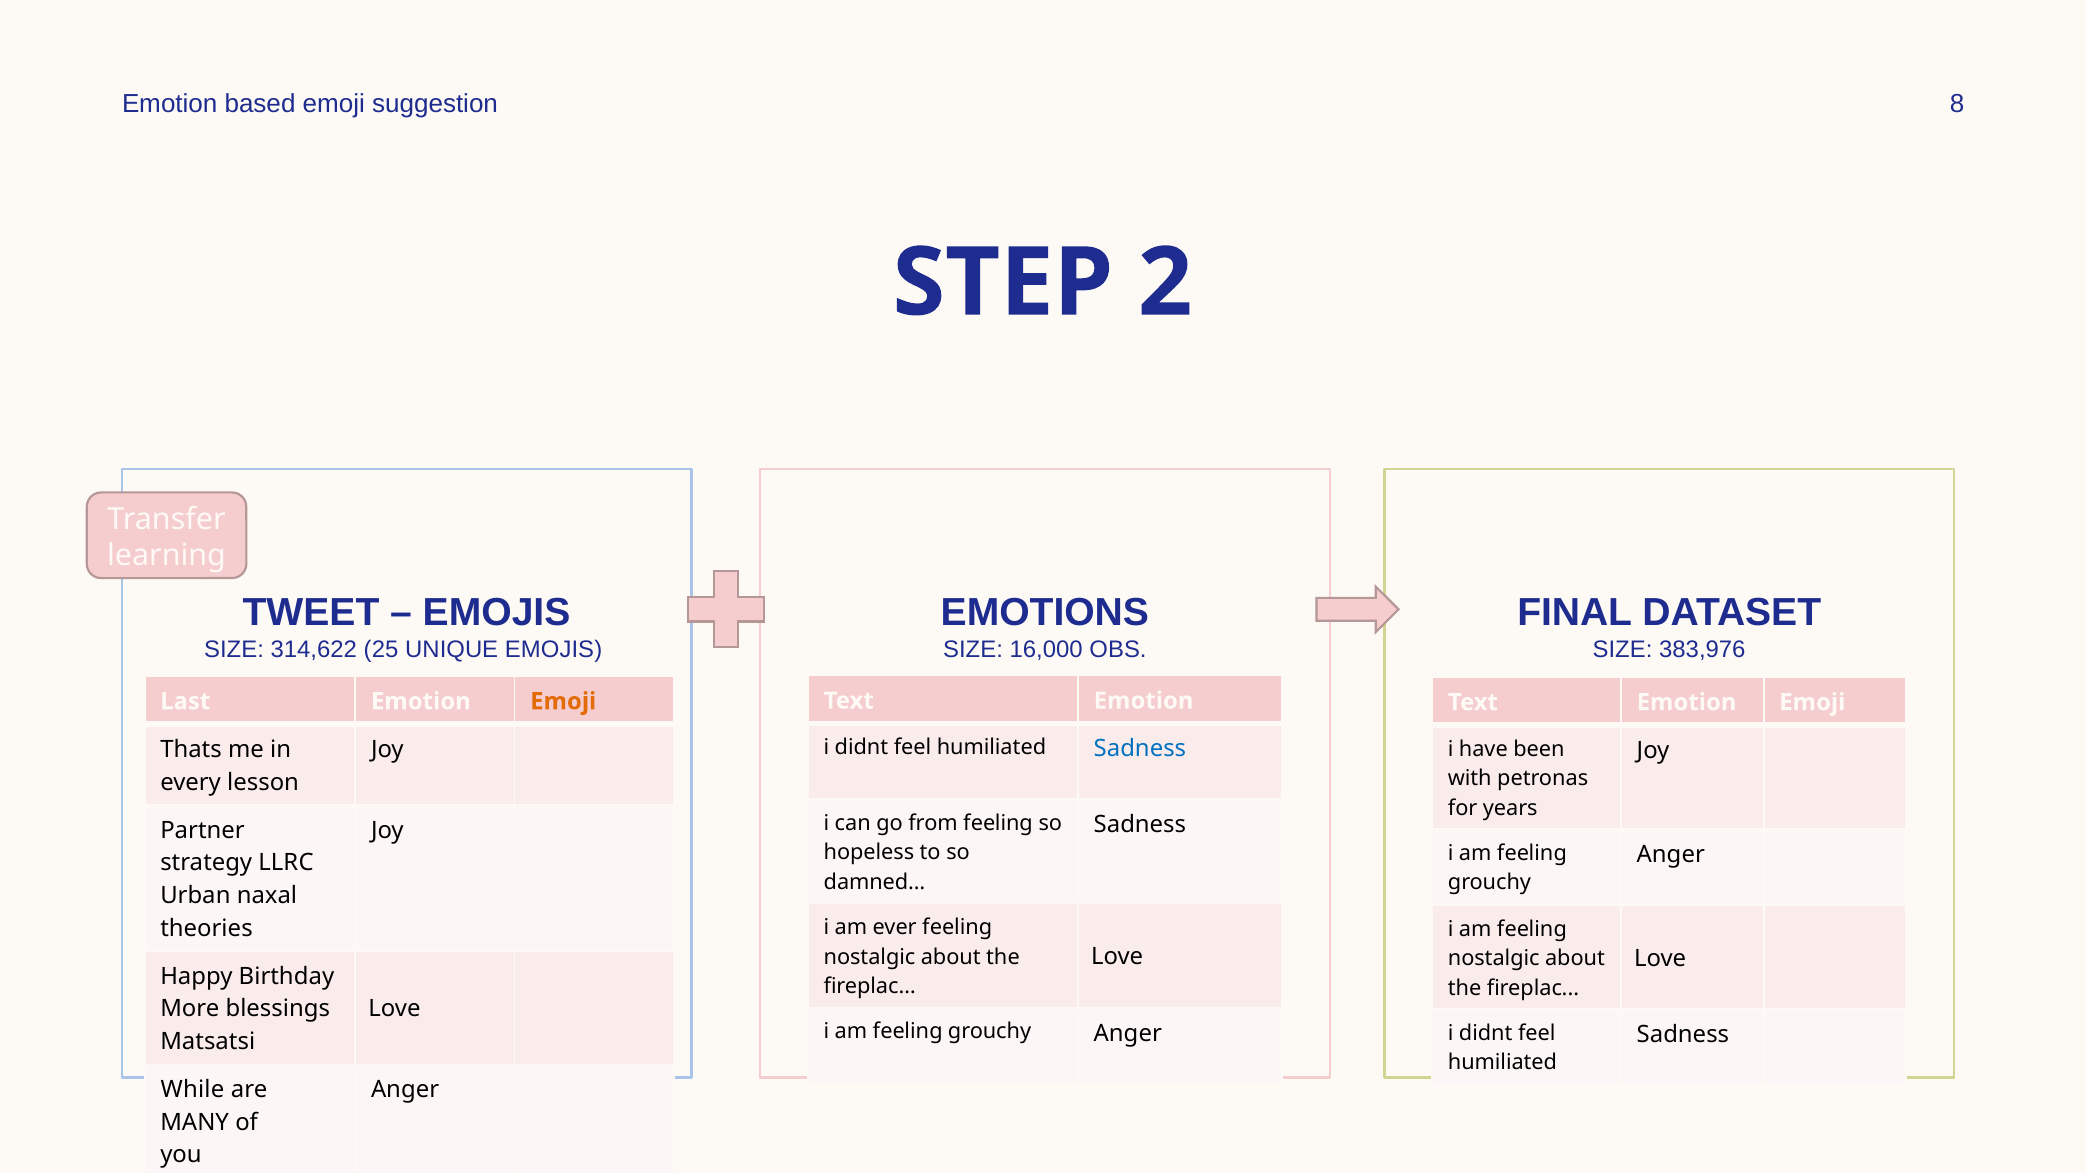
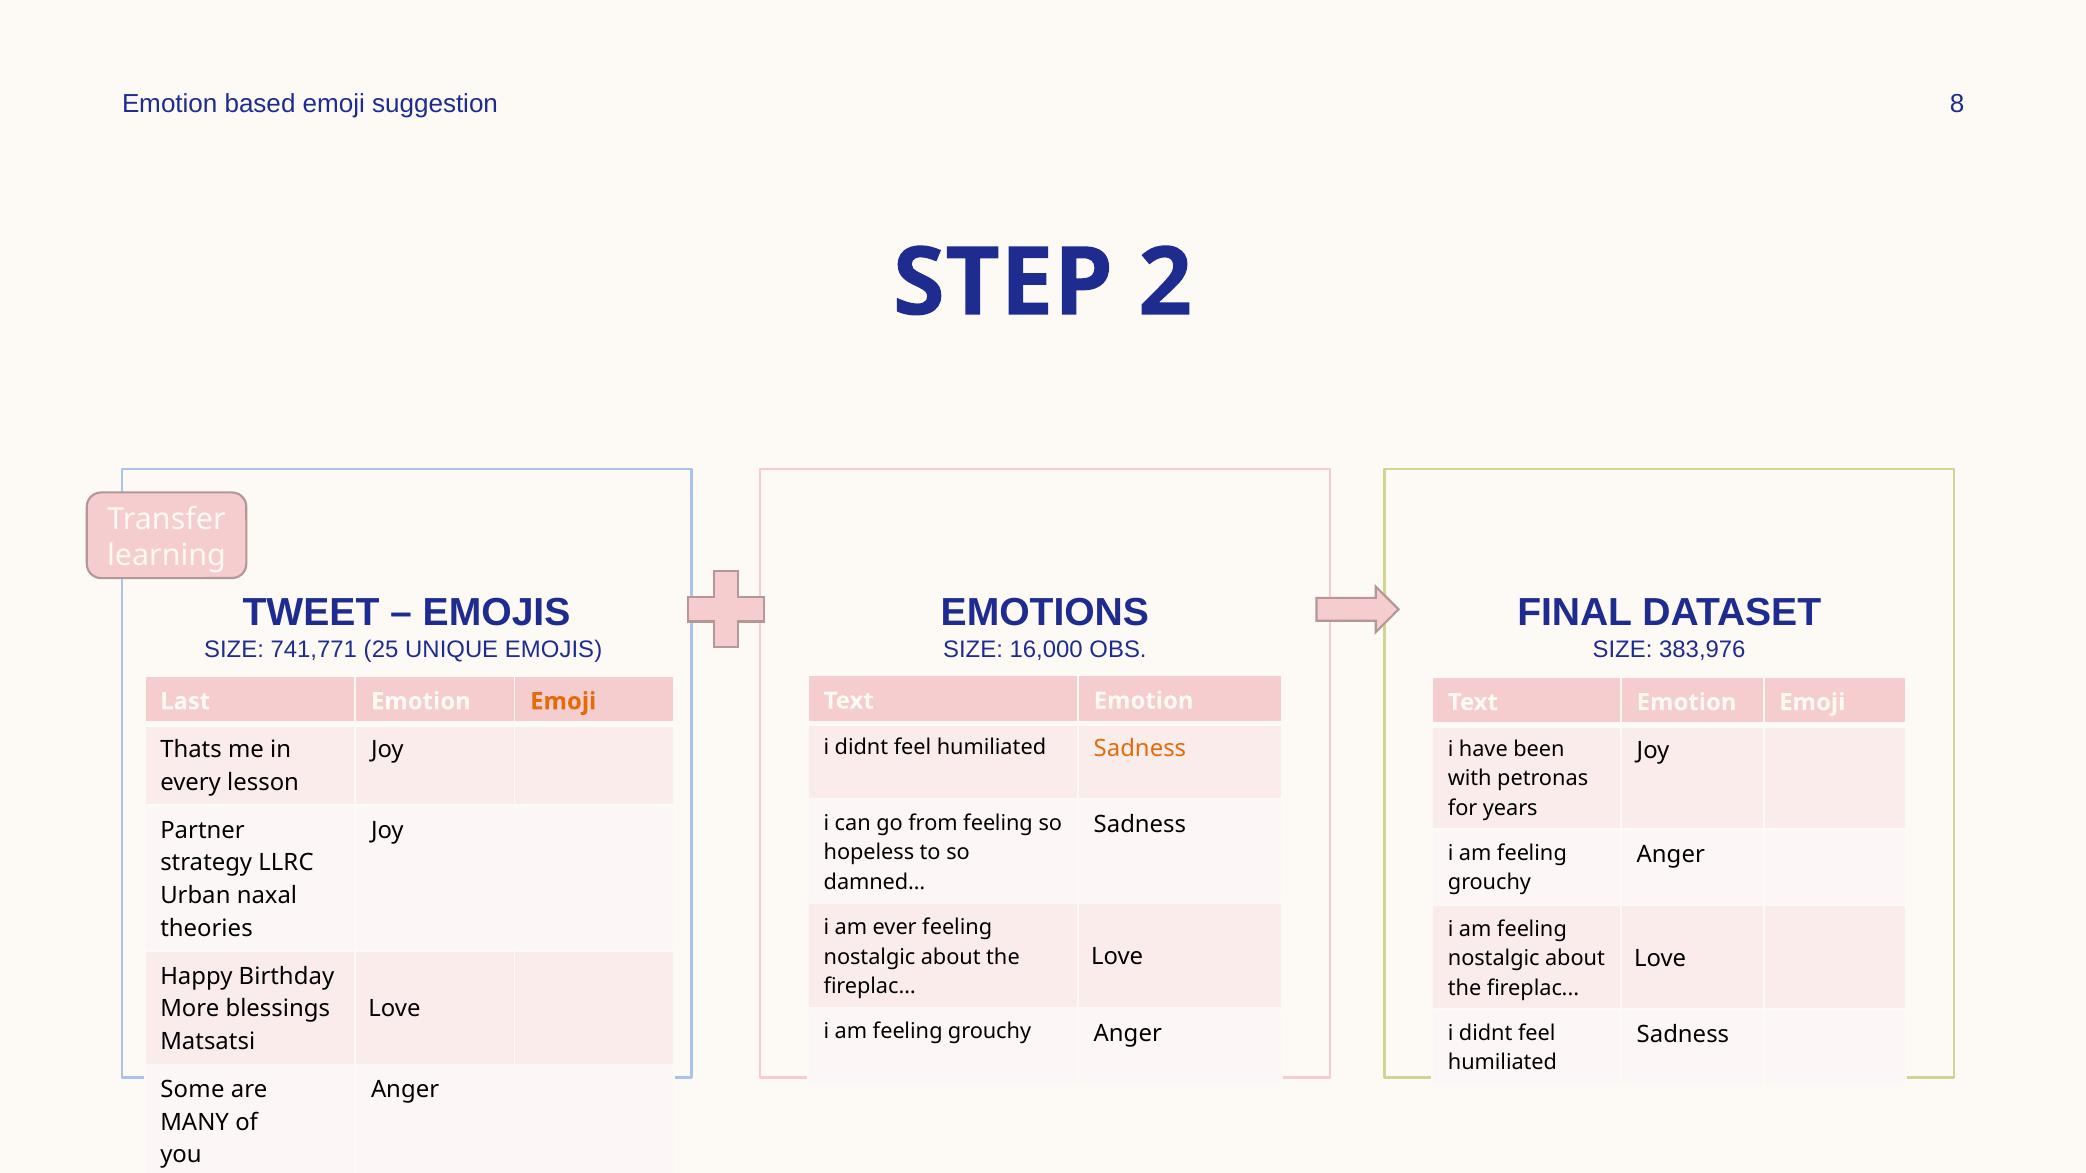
314,622: 314,622 -> 741,771
Sadness at (1140, 749) colour: blue -> orange
While: While -> Some
